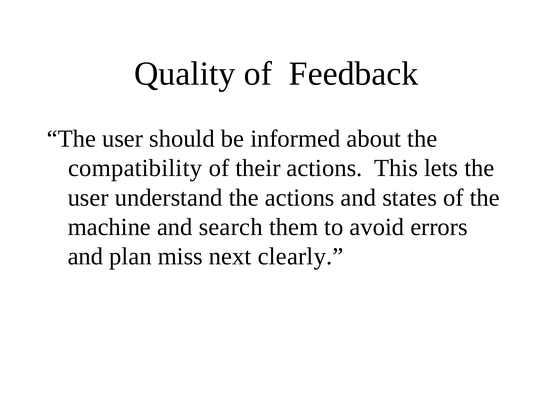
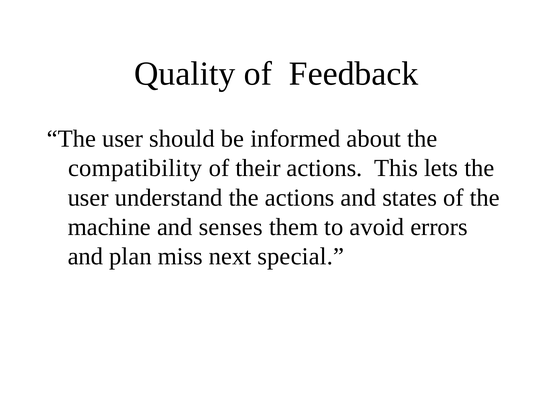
search: search -> senses
clearly: clearly -> special
